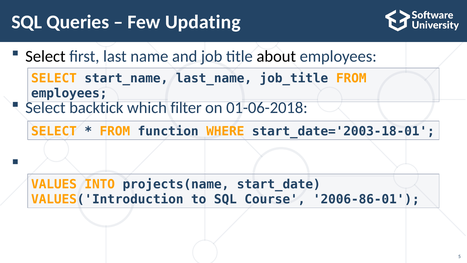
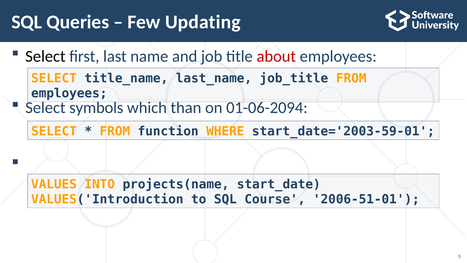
about colour: black -> red
start_name: start_name -> title_name
backtick: backtick -> symbols
filter: filter -> than
01-06-2018: 01-06-2018 -> 01-06-2094
start_date='2003-18-01: start_date='2003-18-01 -> start_date='2003-59-01
2006-86-01: 2006-86-01 -> 2006-51-01
